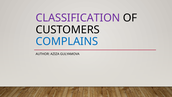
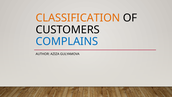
CLASSIFICATION colour: purple -> orange
